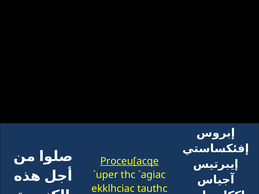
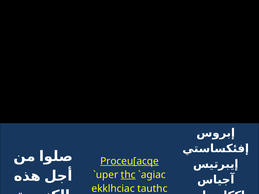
thc underline: none -> present
